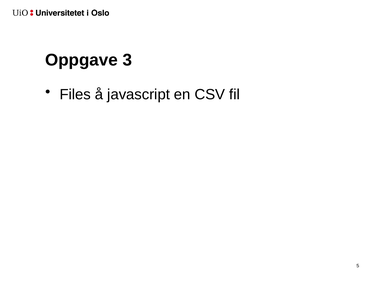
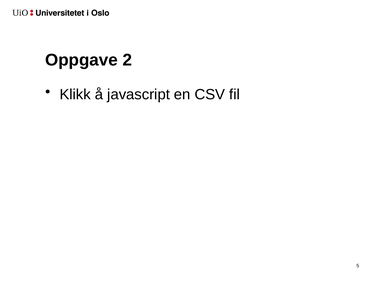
3: 3 -> 2
Files: Files -> Klikk
